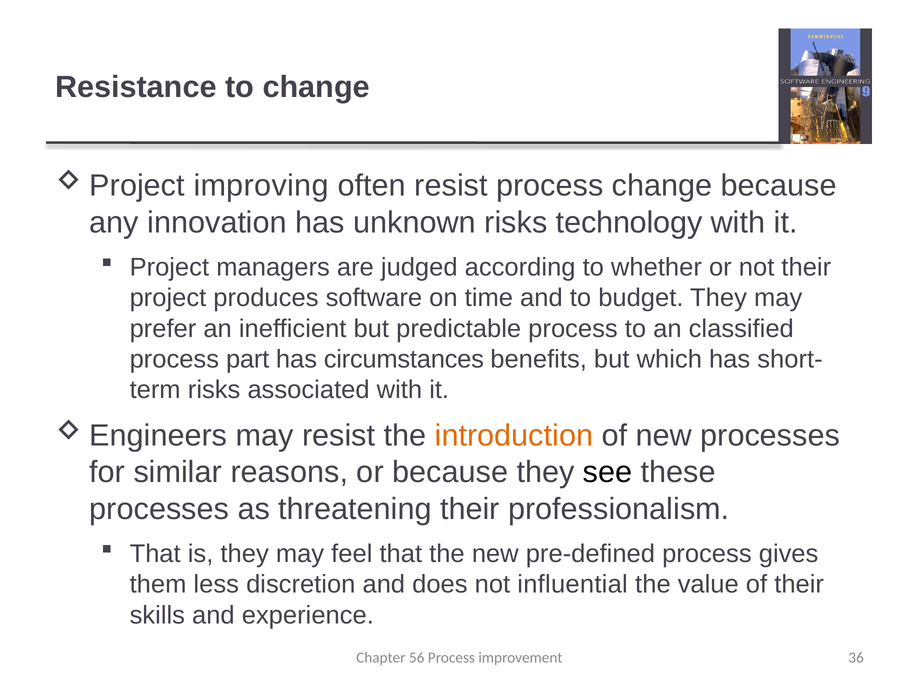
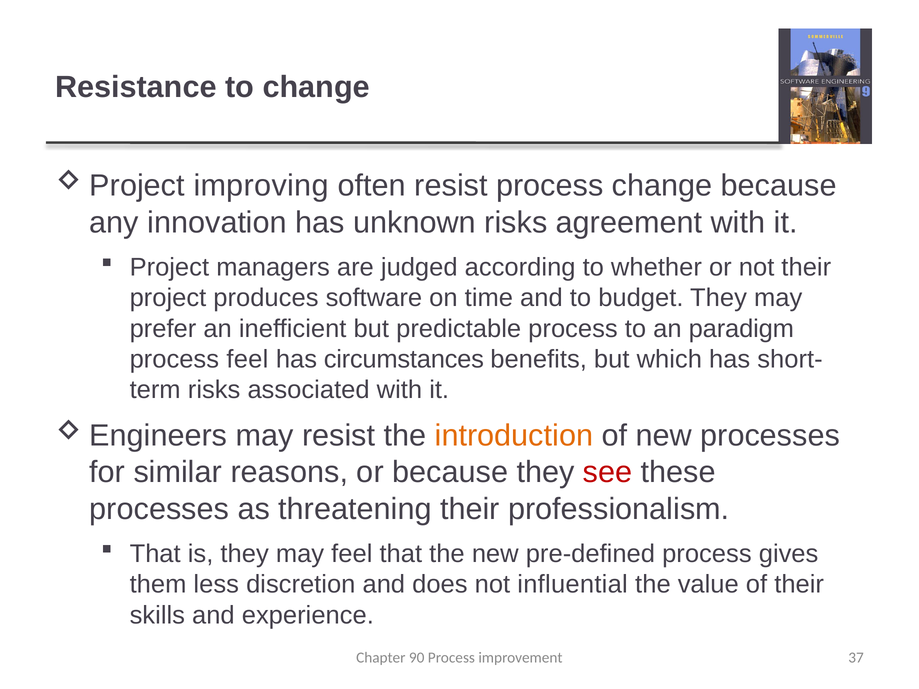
technology: technology -> agreement
classified: classified -> paradigm
process part: part -> feel
see colour: black -> red
56: 56 -> 90
36: 36 -> 37
